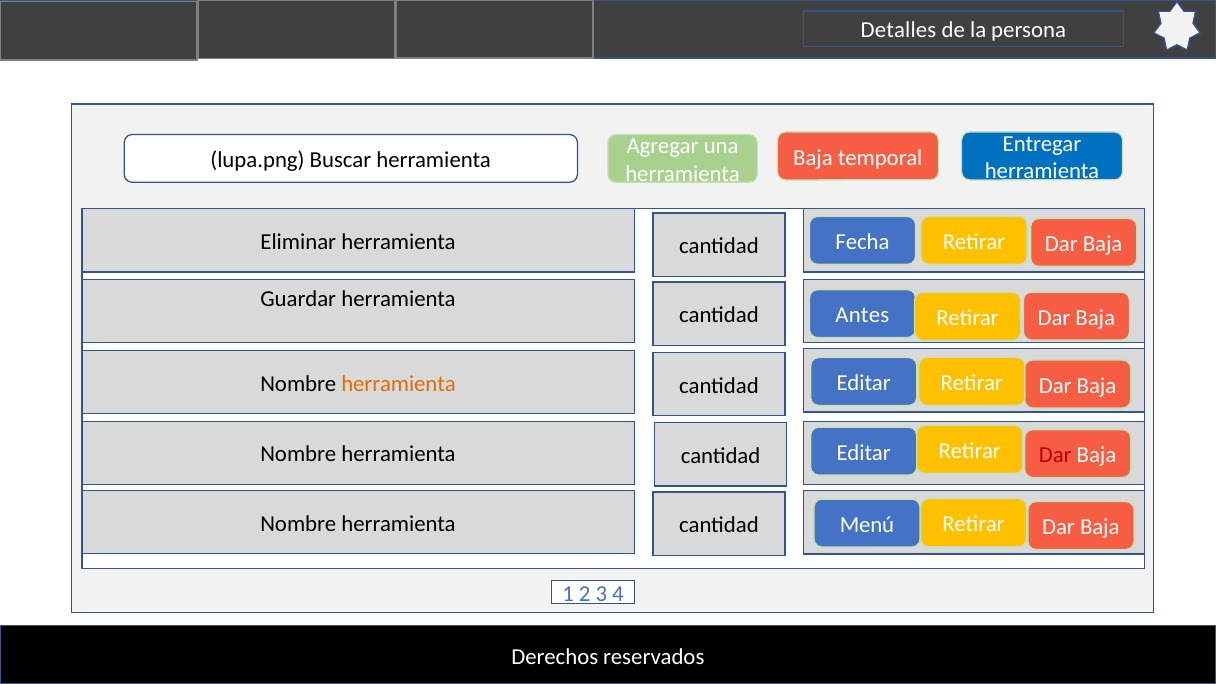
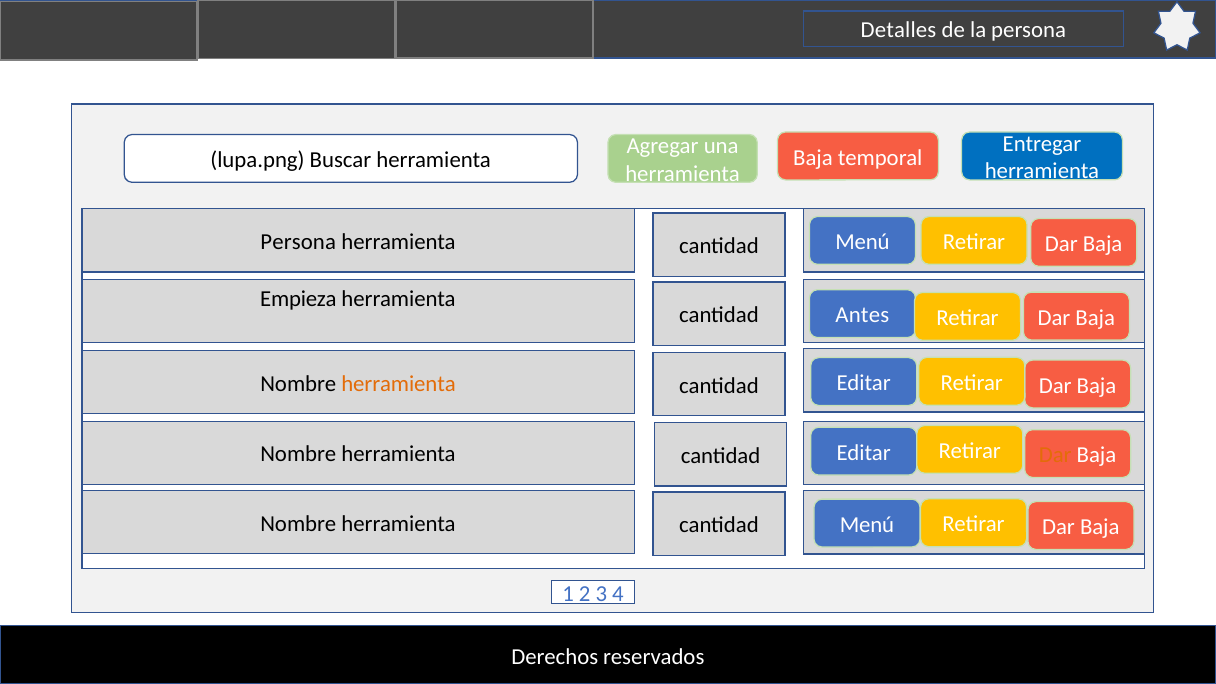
Eliminar at (298, 242): Eliminar -> Persona
Fecha at (862, 242): Fecha -> Menú
Guardar: Guardar -> Empieza
Dar at (1055, 455) colour: red -> orange
